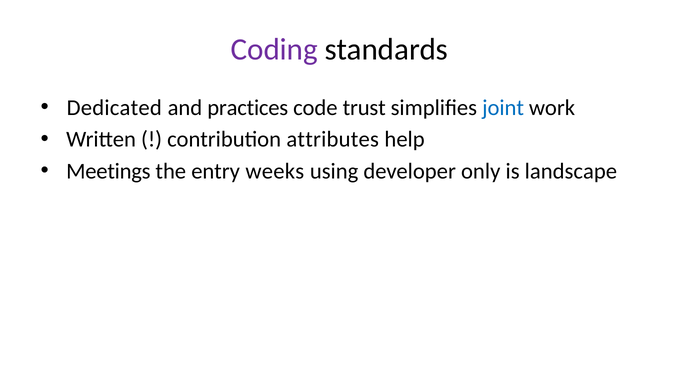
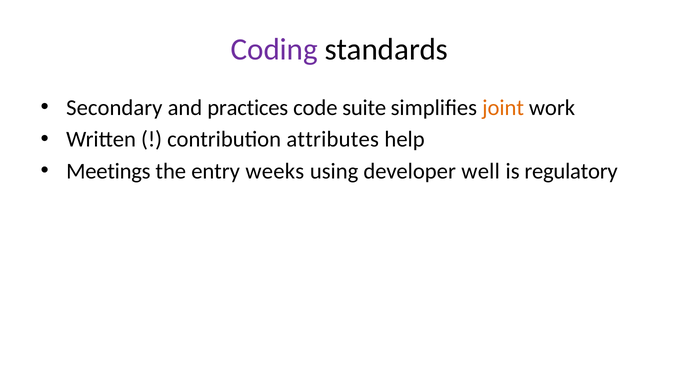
Dedicated: Dedicated -> Secondary
trust: trust -> suite
joint colour: blue -> orange
only: only -> well
landscape: landscape -> regulatory
